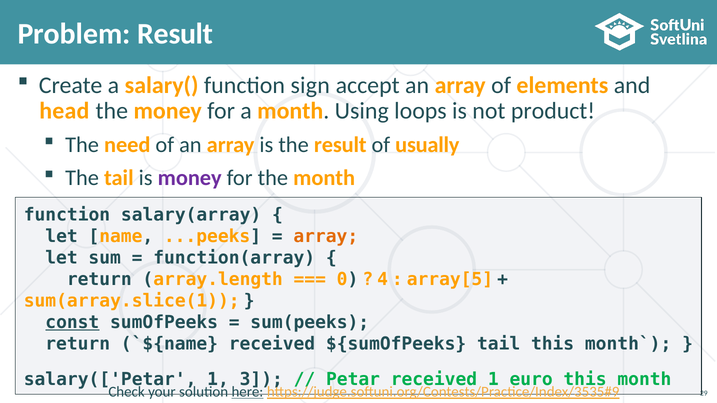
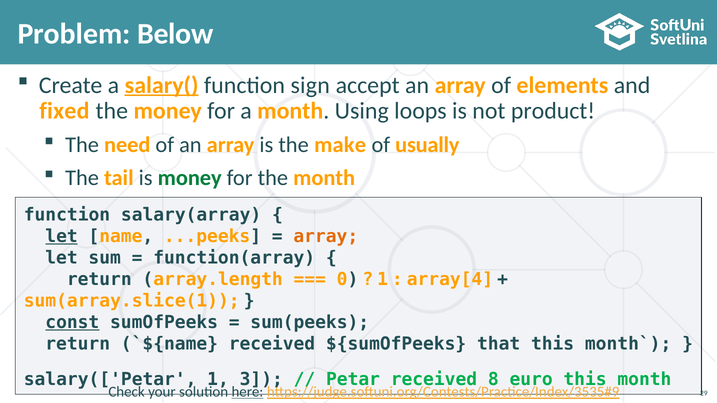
Problem Result: Result -> Below
salary( underline: none -> present
head: head -> fixed
the result: result -> make
money at (190, 178) colour: purple -> green
let at (62, 236) underline: none -> present
4 at (383, 279): 4 -> 1
array[5: array[5 -> array[4
${sumOfPeeks tail: tail -> that
received 1: 1 -> 8
